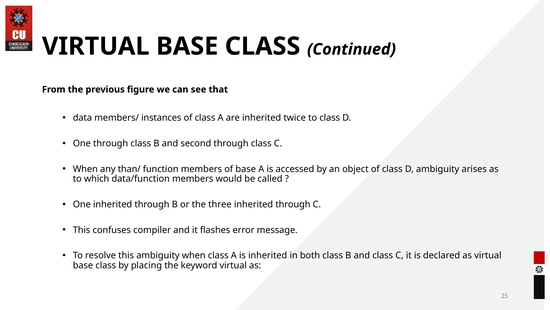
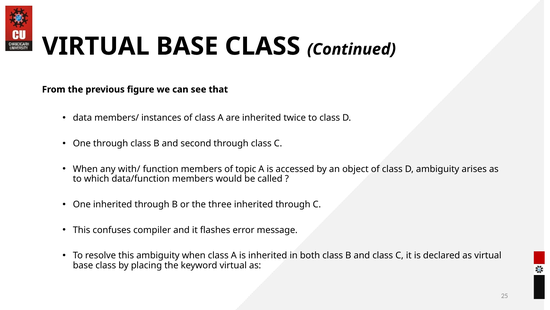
than/: than/ -> with/
of base: base -> topic
